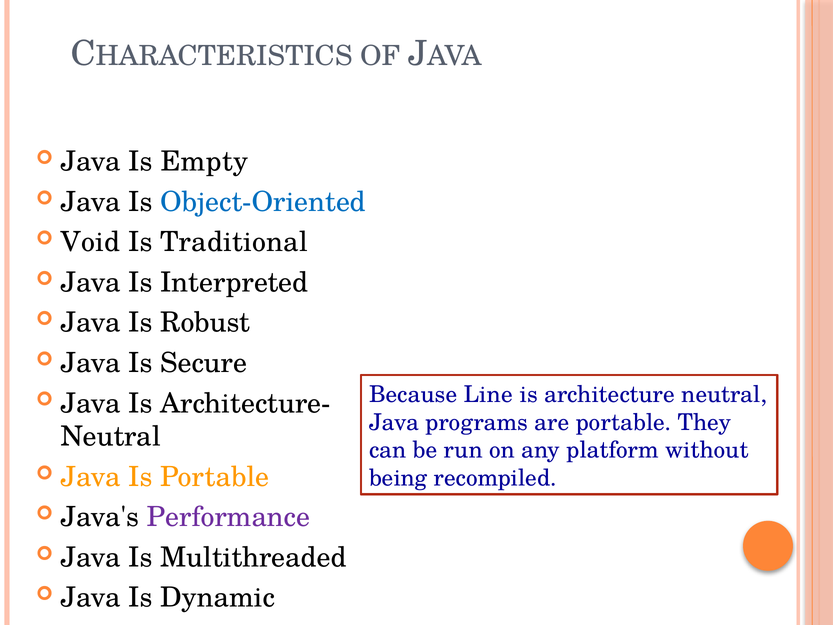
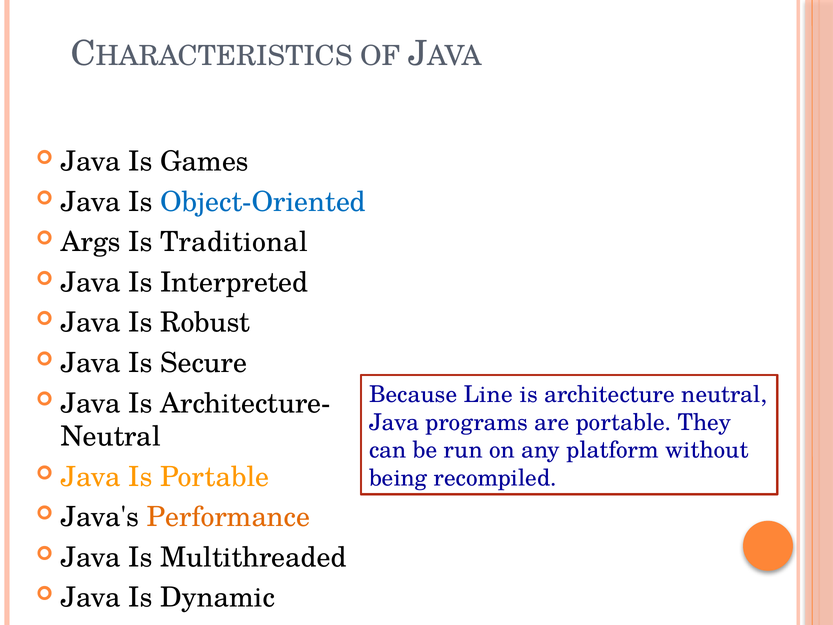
Empty: Empty -> Games
Void: Void -> Args
Performance colour: purple -> orange
